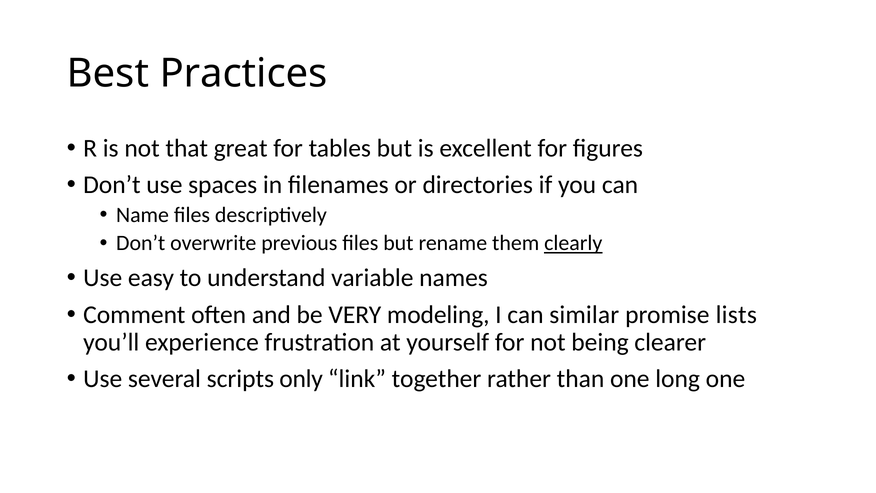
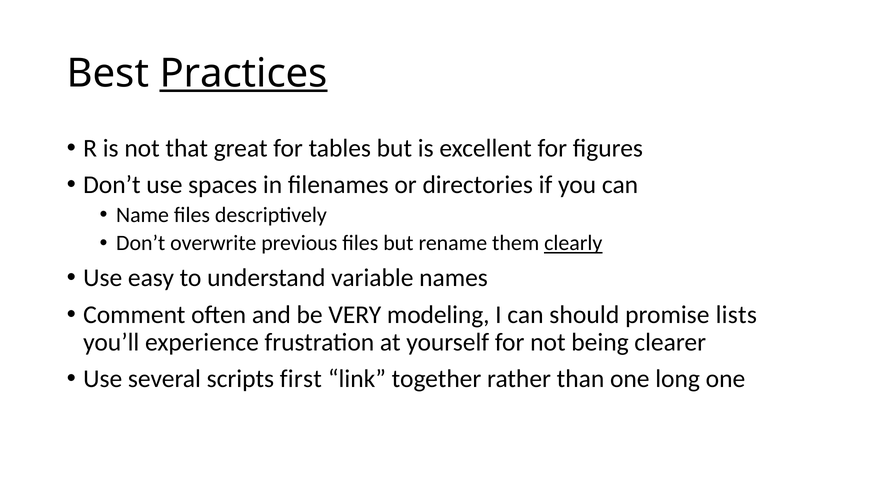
Practices underline: none -> present
similar: similar -> should
only: only -> first
